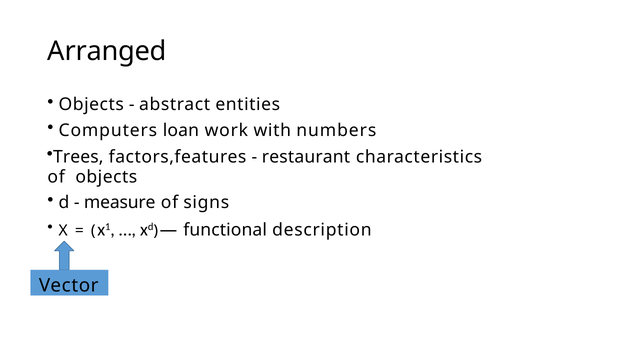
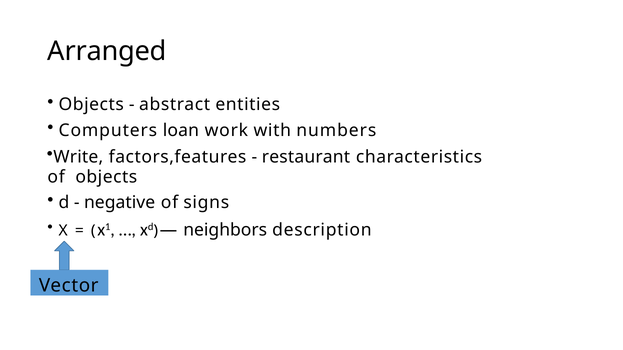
Trees: Trees -> Write
measure: measure -> negative
functional: functional -> neighbors
